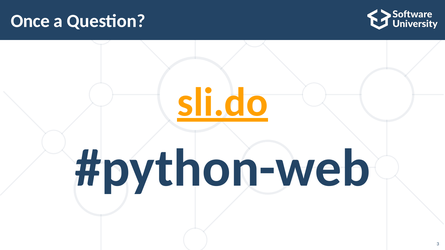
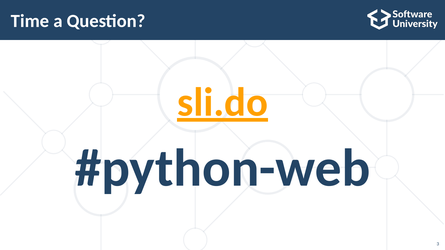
Once: Once -> Time
